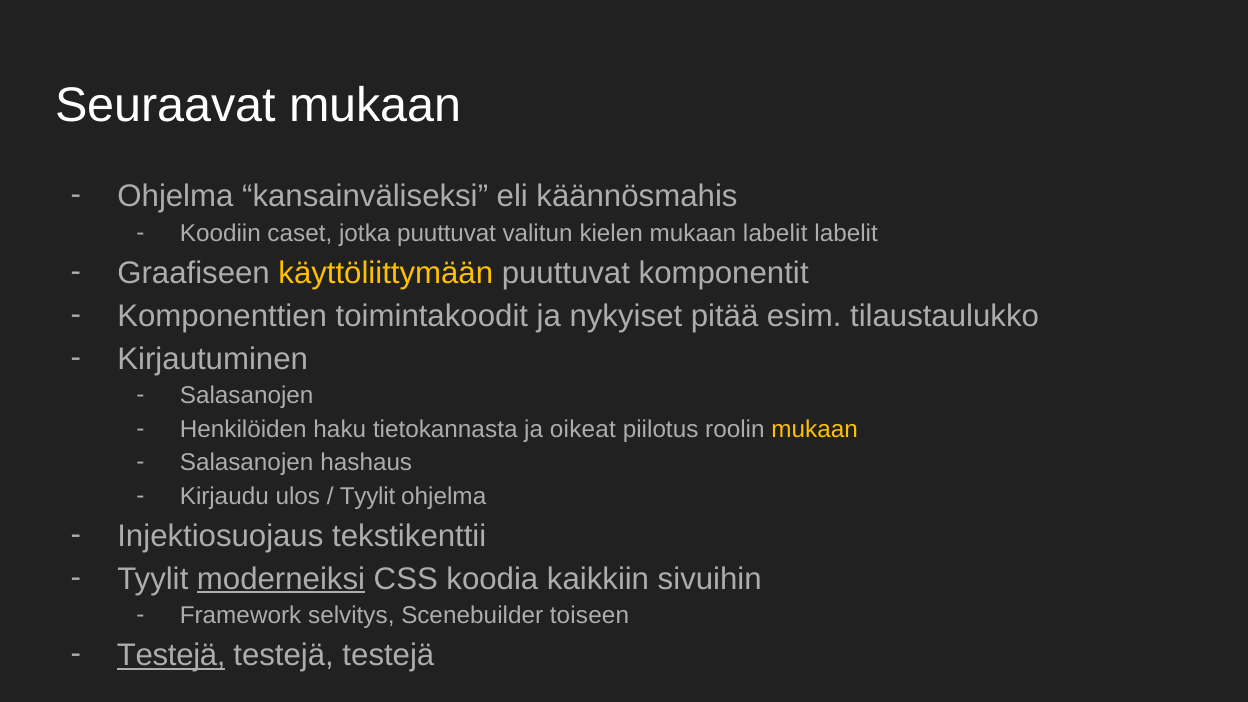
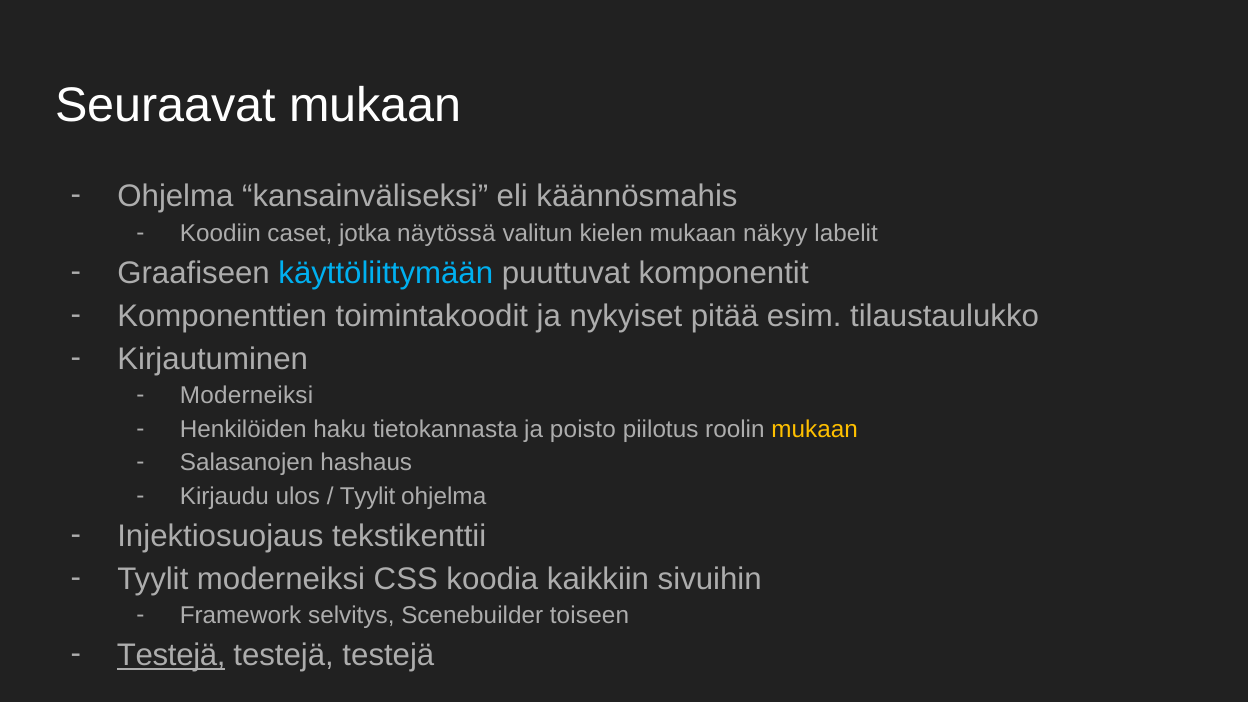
jotka puuttuvat: puuttuvat -> näytössä
mukaan labelit: labelit -> näkyy
käyttöliittymään colour: yellow -> light blue
Salasanojen at (247, 396): Salasanojen -> Moderneiksi
oikeat: oikeat -> poisto
moderneiksi at (281, 579) underline: present -> none
